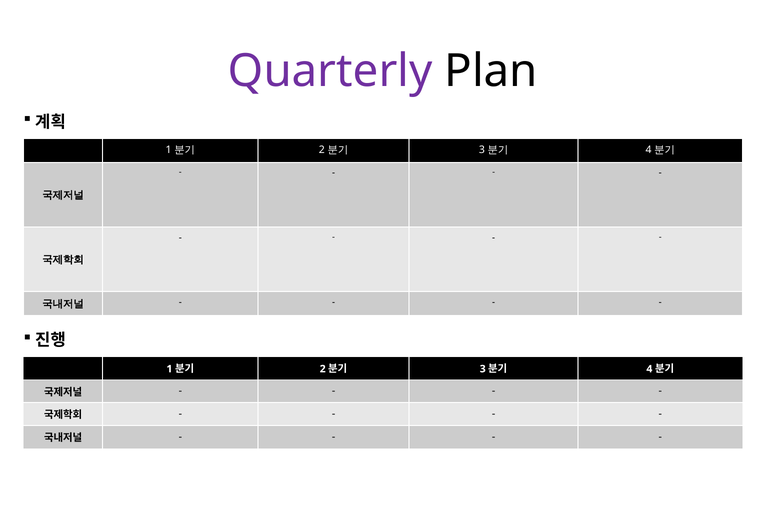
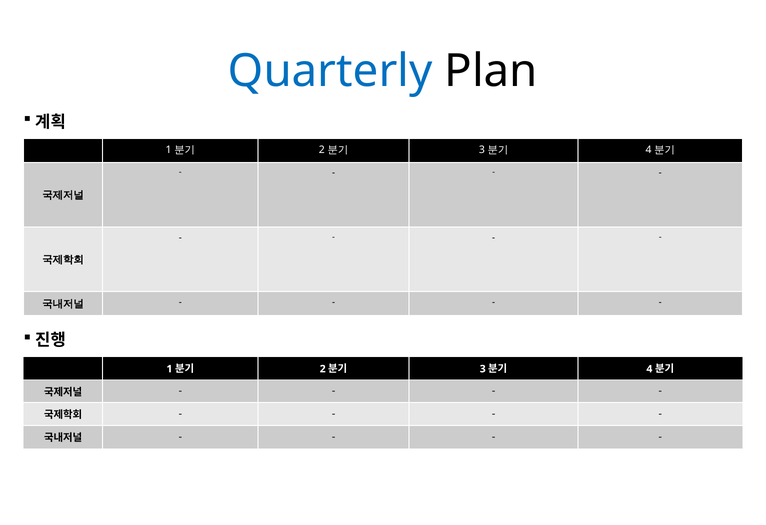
Quarterly colour: purple -> blue
